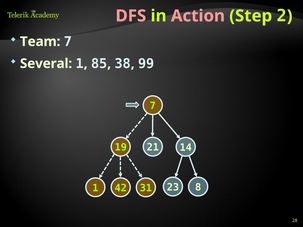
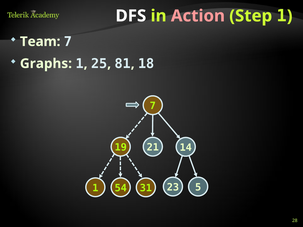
DFS colour: pink -> white
Step 2: 2 -> 1
Several: Several -> Graphs
85: 85 -> 25
38: 38 -> 81
99: 99 -> 18
8: 8 -> 5
42: 42 -> 54
